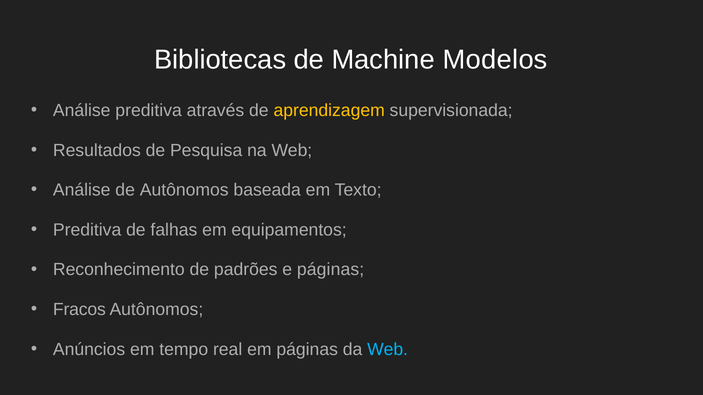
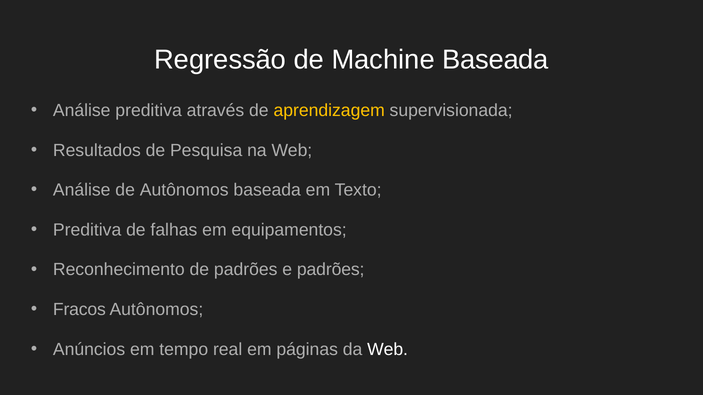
Bibliotecas: Bibliotecas -> Regressão
Machine Modelos: Modelos -> Baseada
e páginas: páginas -> padrões
Web at (388, 350) colour: light blue -> white
